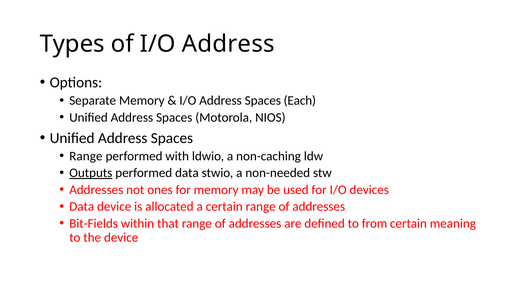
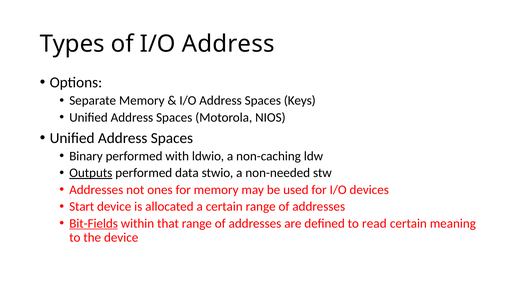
Each: Each -> Keys
Range at (86, 156): Range -> Binary
Data at (82, 207): Data -> Start
Bit-Fields underline: none -> present
from: from -> read
